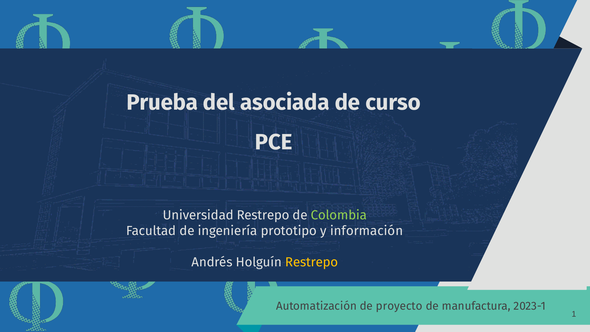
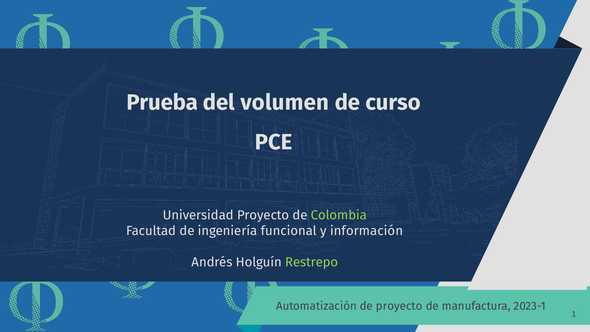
asociada: asociada -> volumen
Universidad Restrepo: Restrepo -> Proyecto
prototipo: prototipo -> funcional
Restrepo at (312, 262) colour: yellow -> light green
